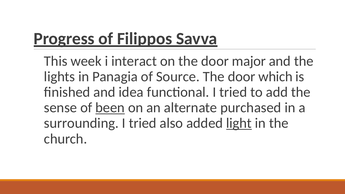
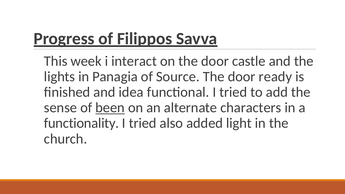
major: major -> castle
which: which -> ready
purchased: purchased -> characters
surrounding: surrounding -> functionality
light underline: present -> none
